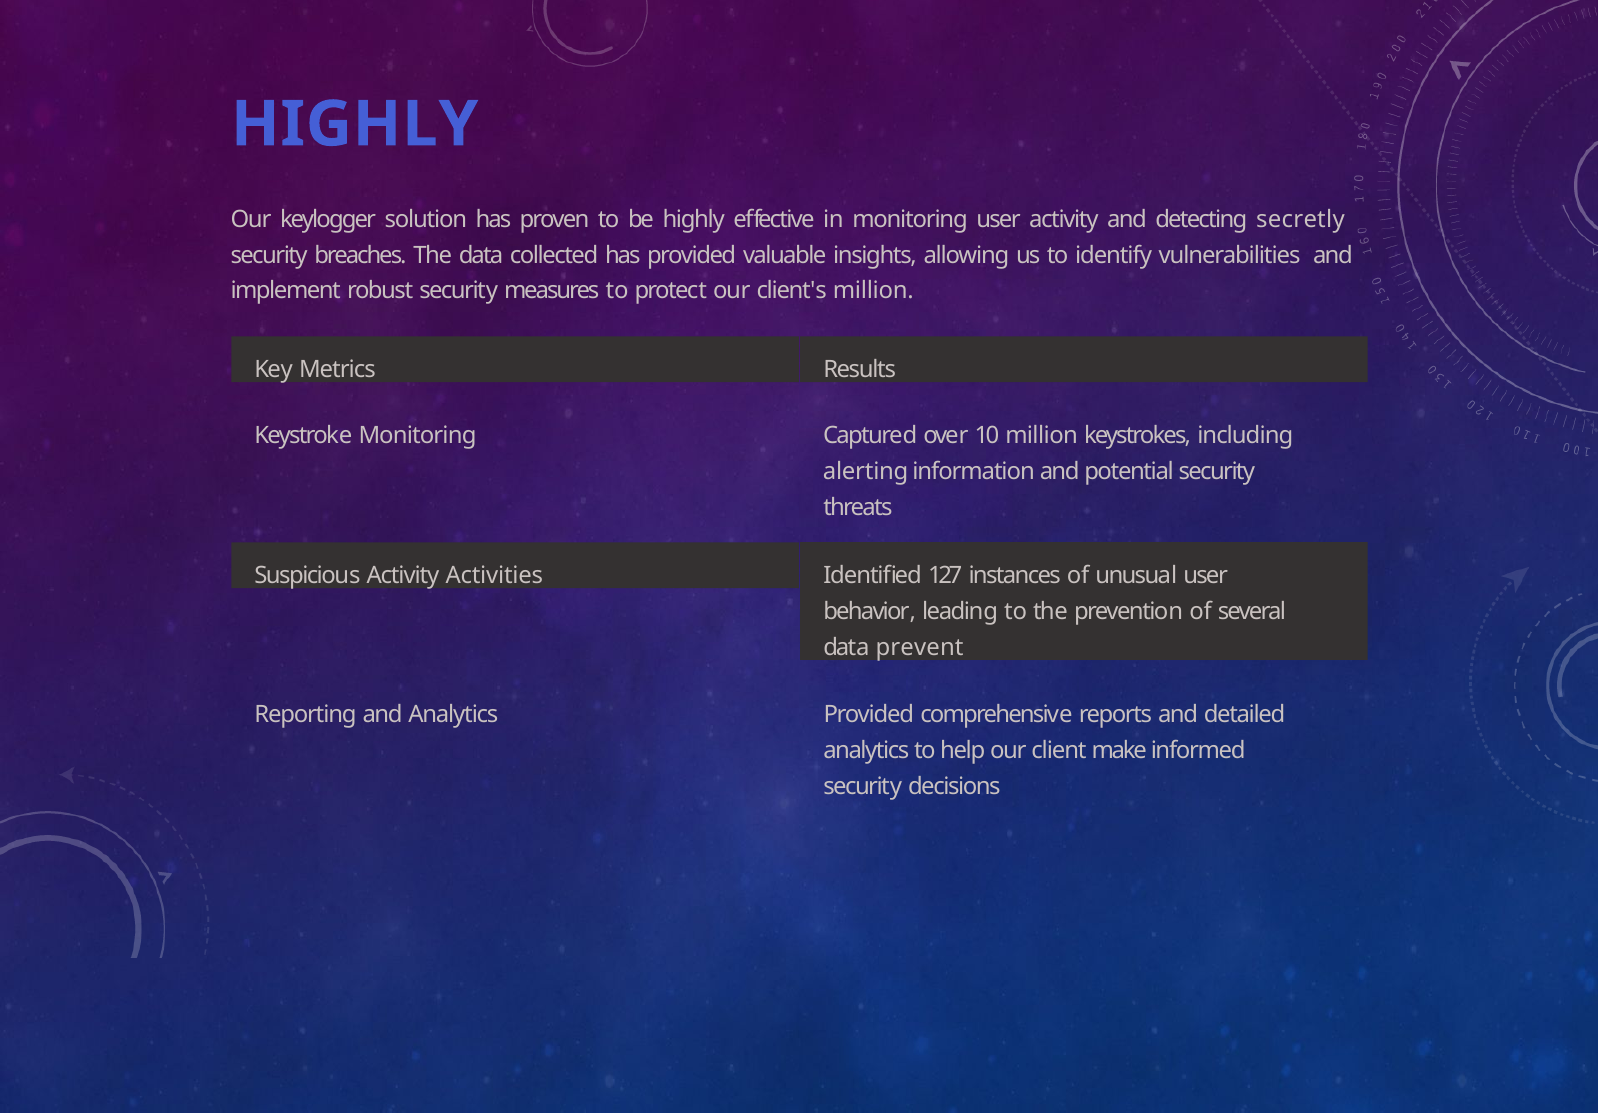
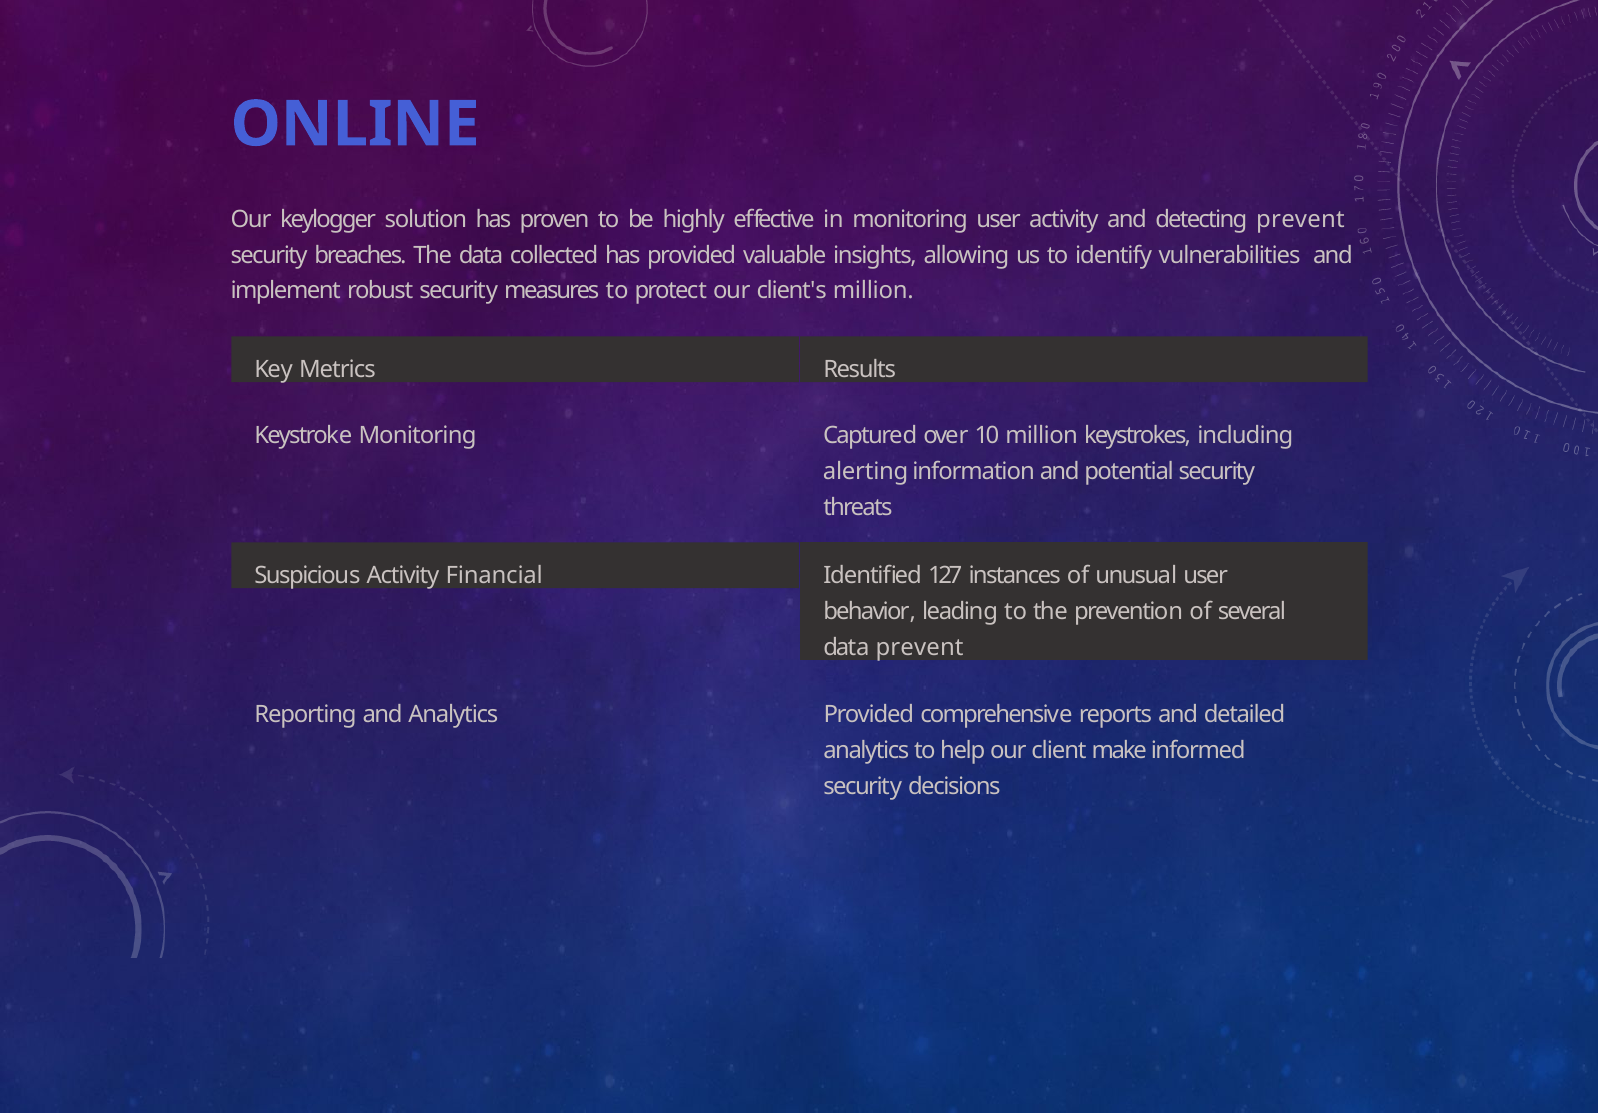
HIGHLY at (355, 124): HIGHLY -> ONLINE
detecting secretly: secretly -> prevent
Activities: Activities -> Financial
